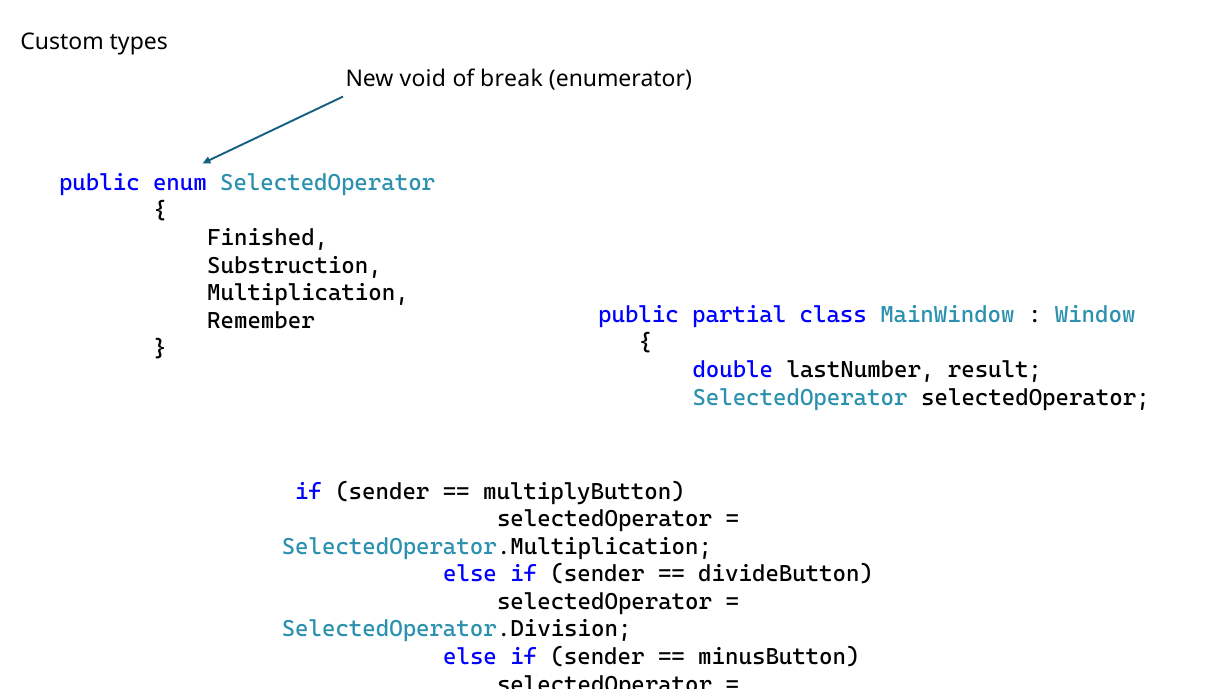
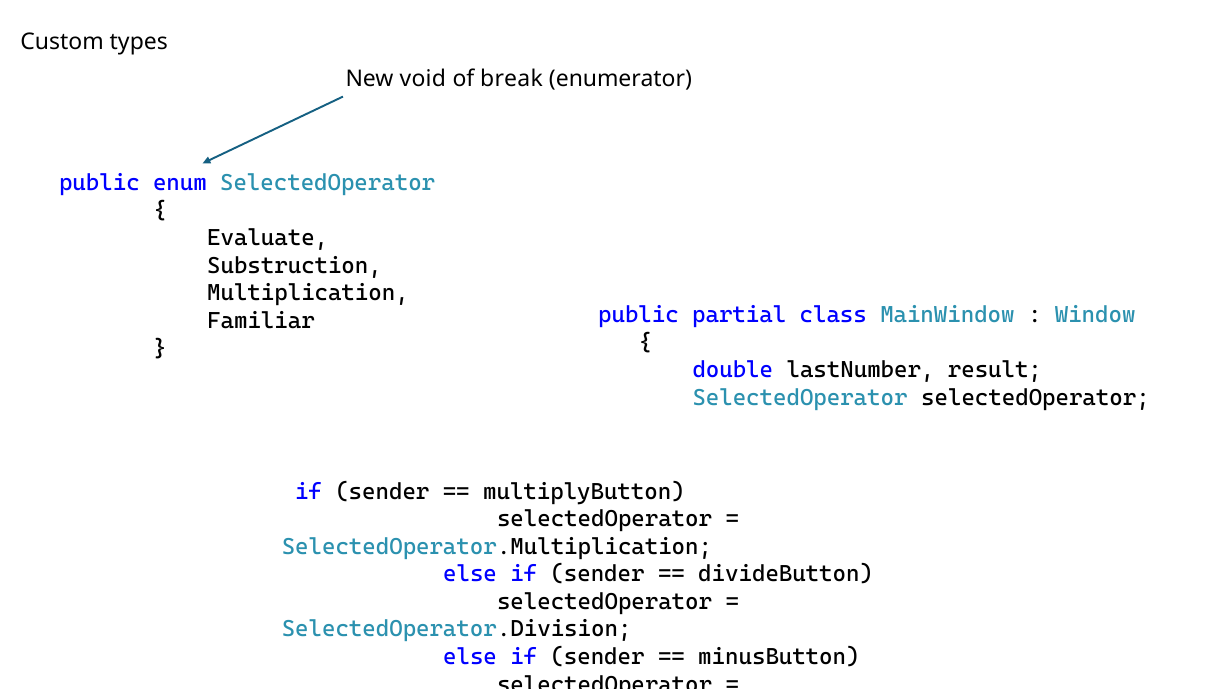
Finished: Finished -> Evaluate
Remember: Remember -> Familiar
